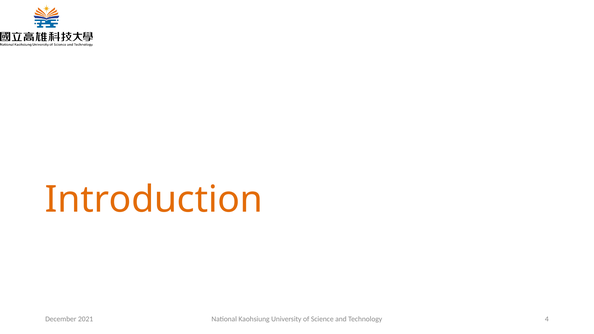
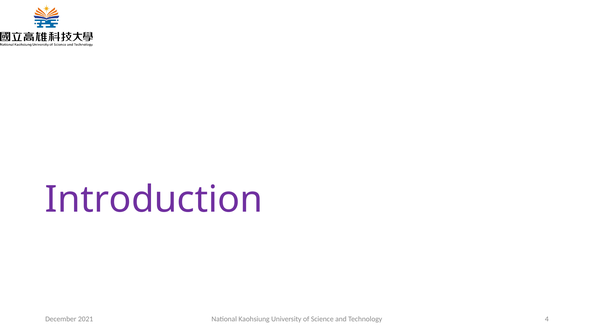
Introduction colour: orange -> purple
